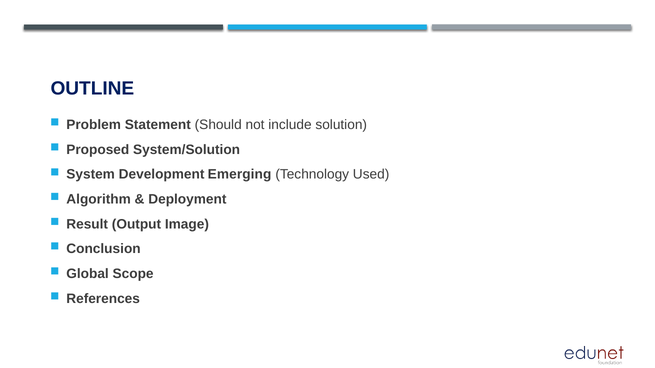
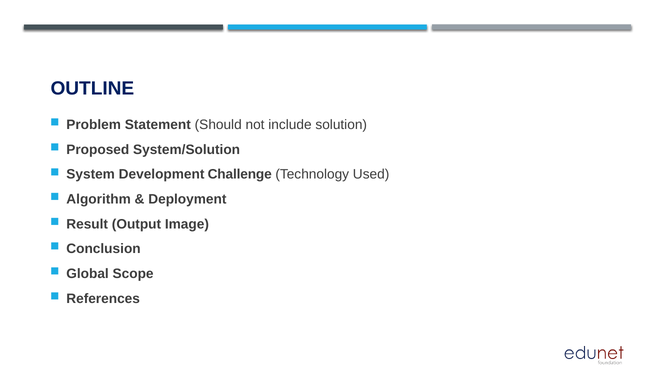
Emerging: Emerging -> Challenge
